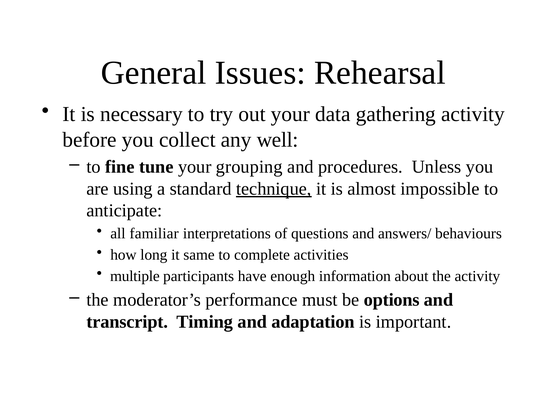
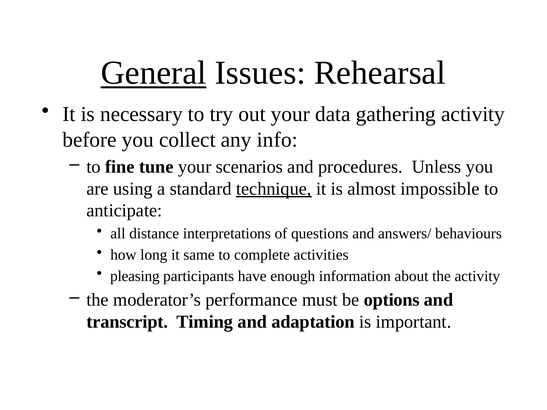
General underline: none -> present
well: well -> info
grouping: grouping -> scenarios
familiar: familiar -> distance
multiple: multiple -> pleasing
